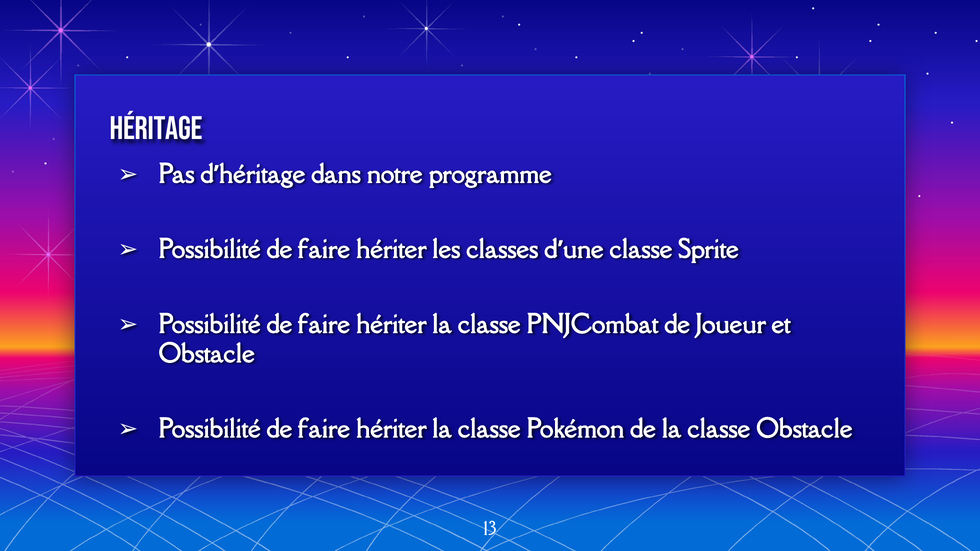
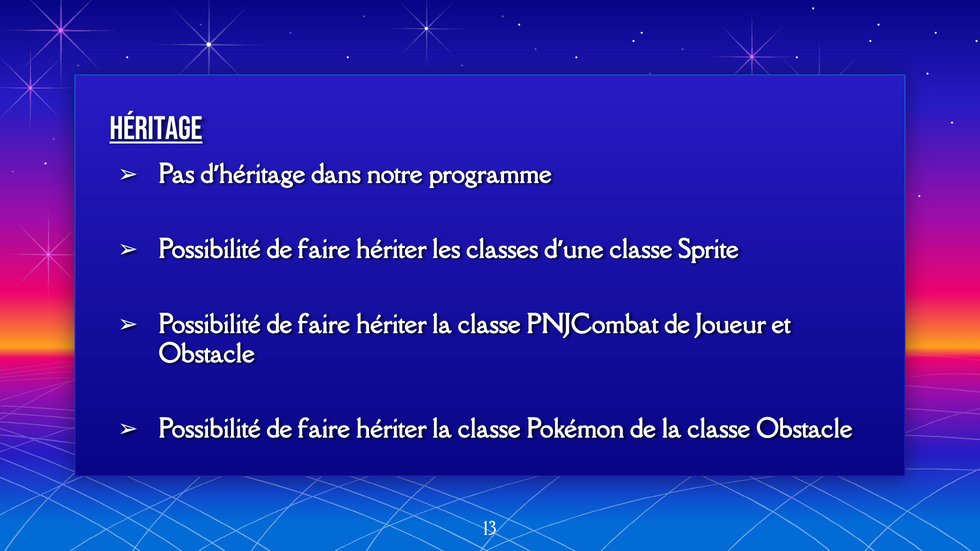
Héritage underline: none -> present
